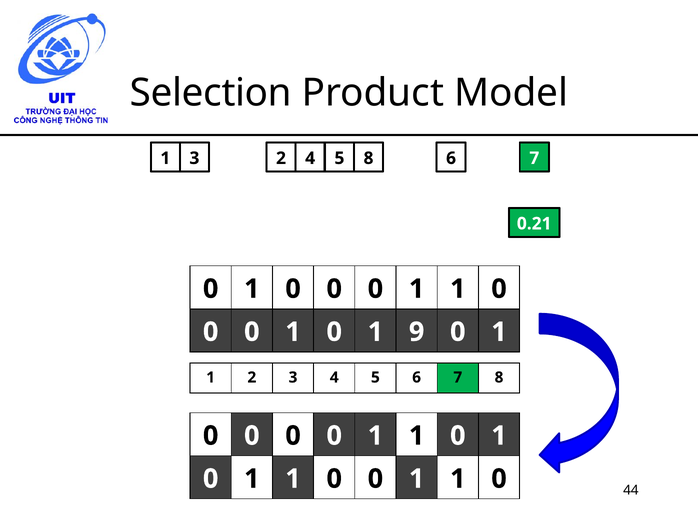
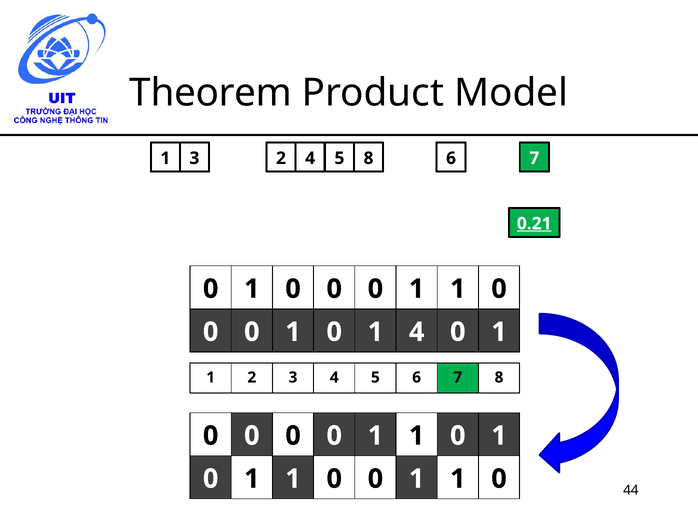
Selection: Selection -> Theorem
0.21 underline: none -> present
1 9: 9 -> 4
